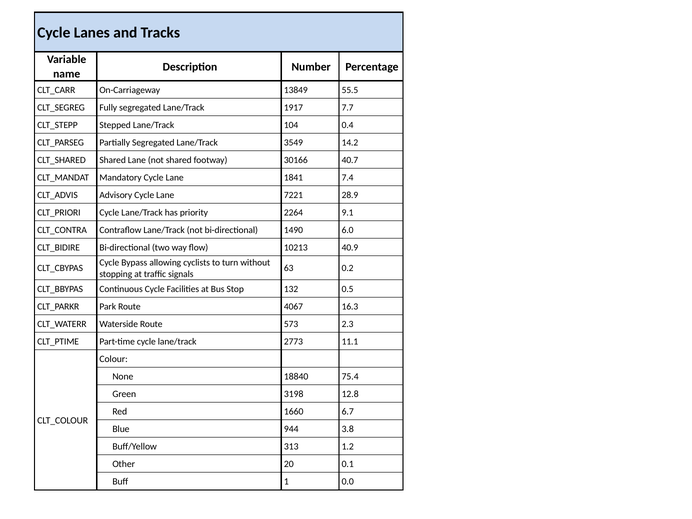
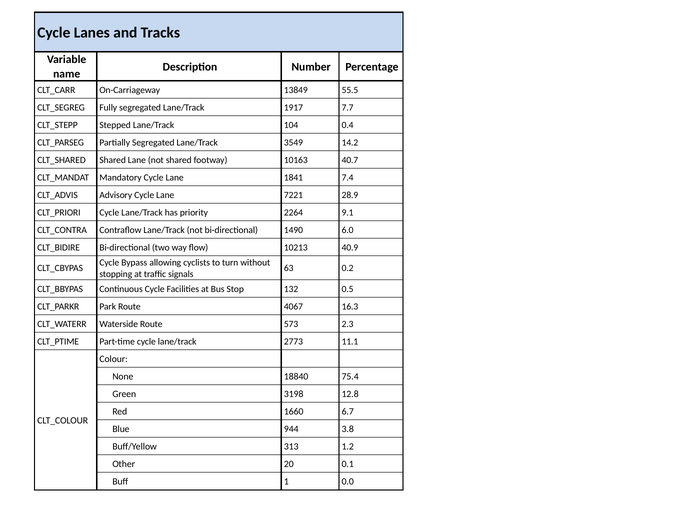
30166: 30166 -> 10163
